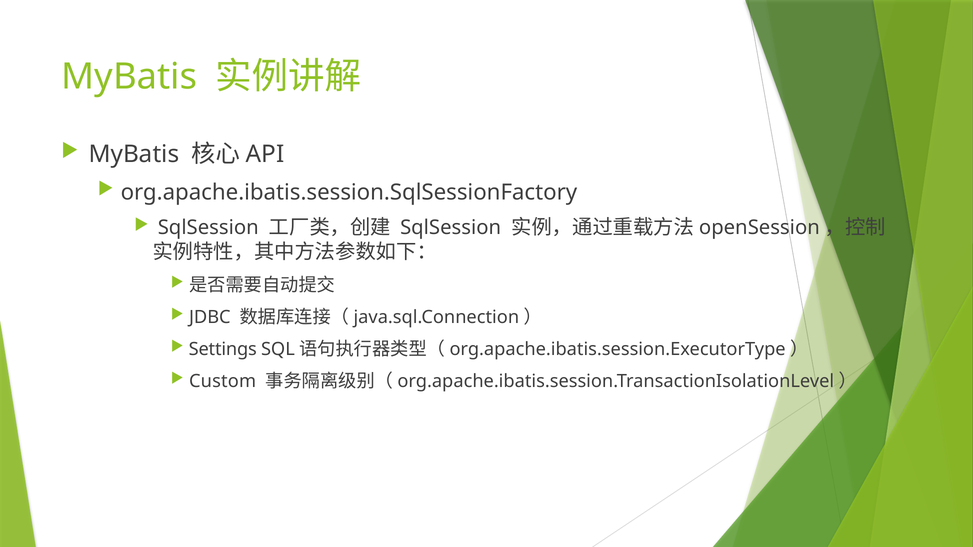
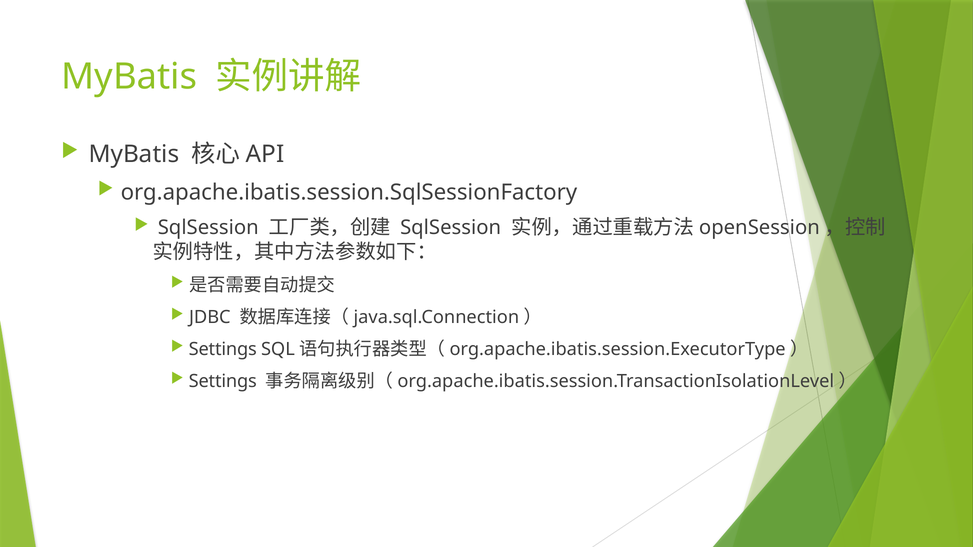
Custom at (223, 381): Custom -> Settings
